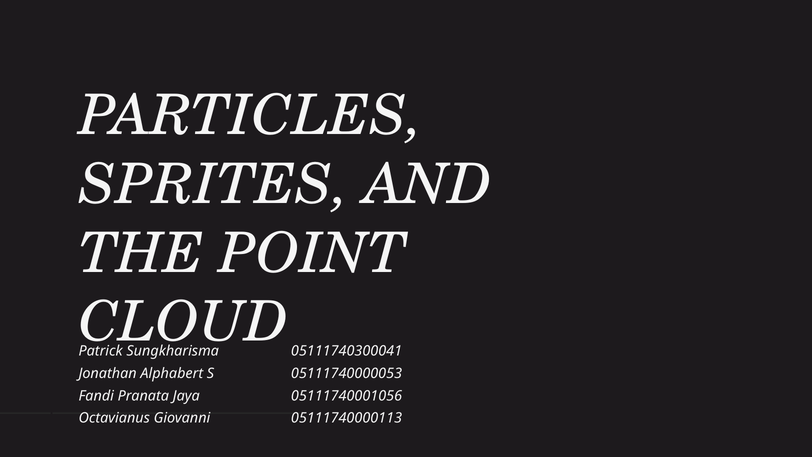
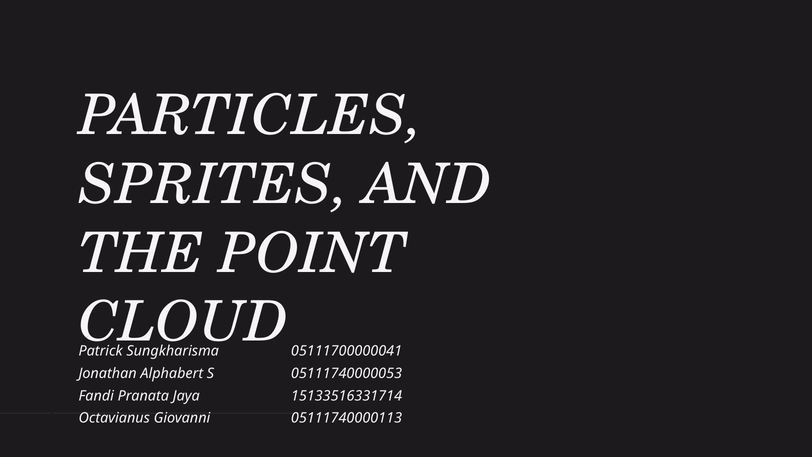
05111740300041: 05111740300041 -> 05111700000041
05111740001056: 05111740001056 -> 15133516331714
